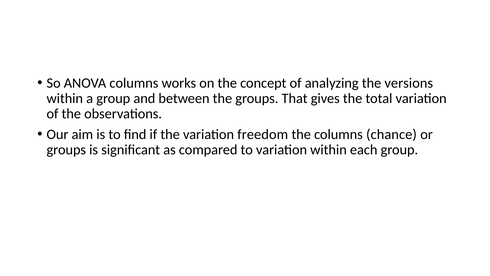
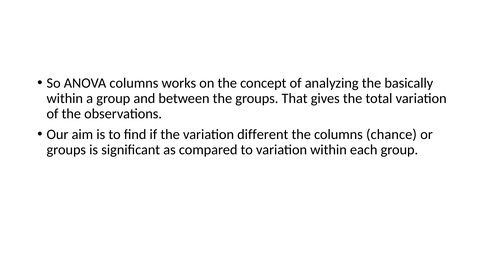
versions: versions -> basically
freedom: freedom -> different
